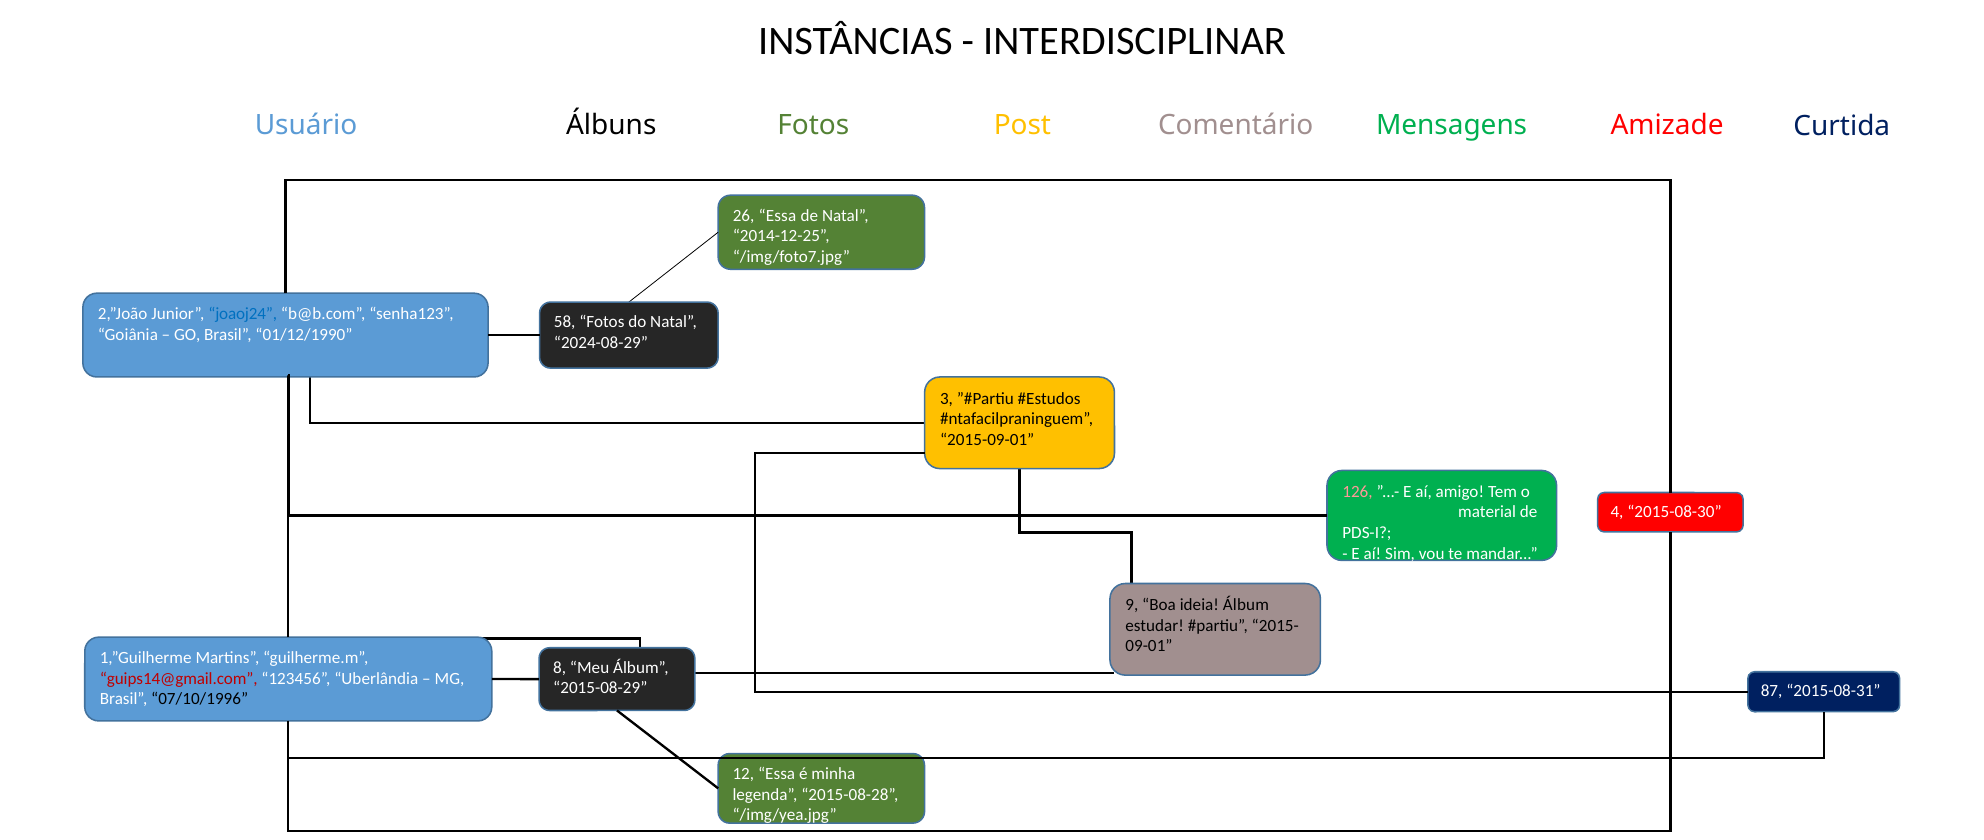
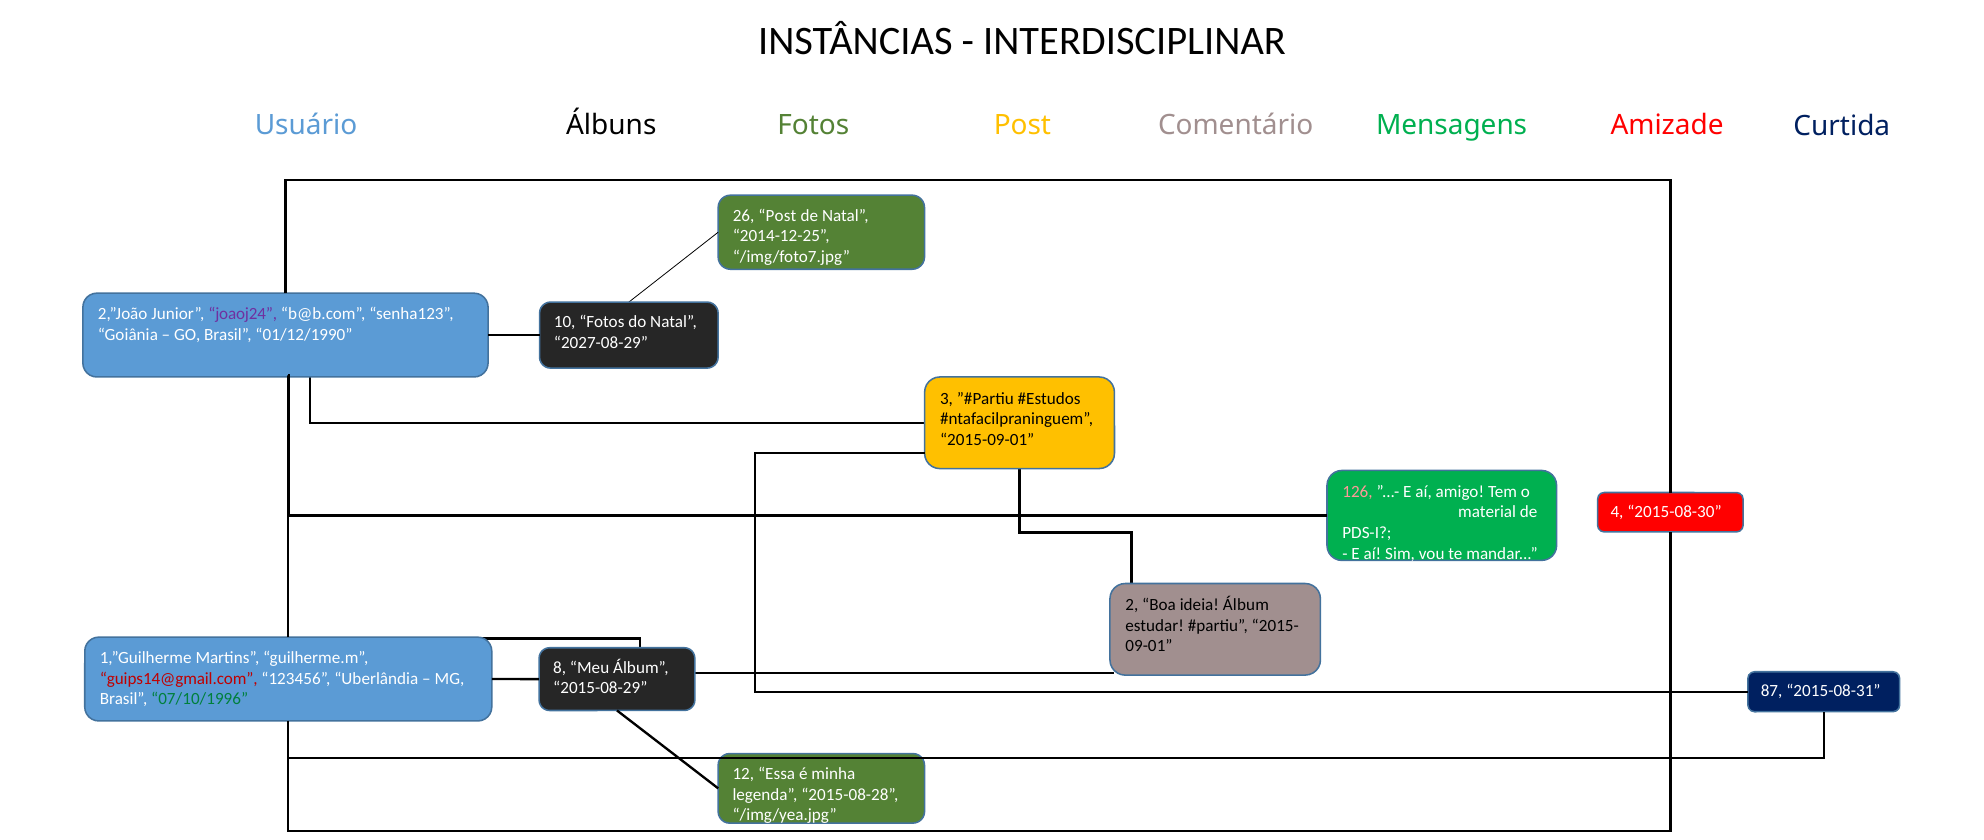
26 Essa: Essa -> Post
joaoj24 colour: blue -> purple
58: 58 -> 10
2024-08-29: 2024-08-29 -> 2027-08-29
9: 9 -> 2
07/10/1996 colour: black -> green
